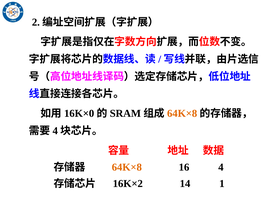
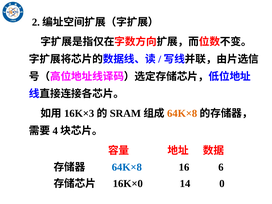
16K×0: 16K×0 -> 16K×3
64K×8 at (127, 167) colour: orange -> blue
16 4: 4 -> 6
16K×2: 16K×2 -> 16K×0
1: 1 -> 0
